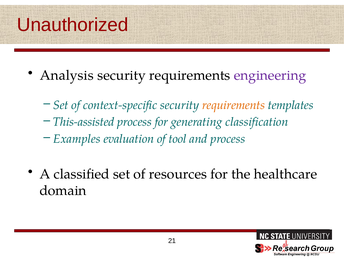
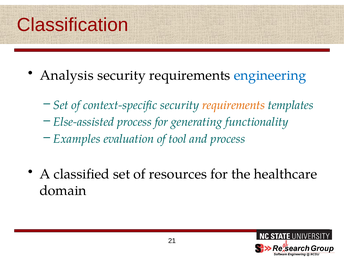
Unauthorized: Unauthorized -> Classification
engineering colour: purple -> blue
This-assisted: This-assisted -> Else-assisted
classification: classification -> functionality
